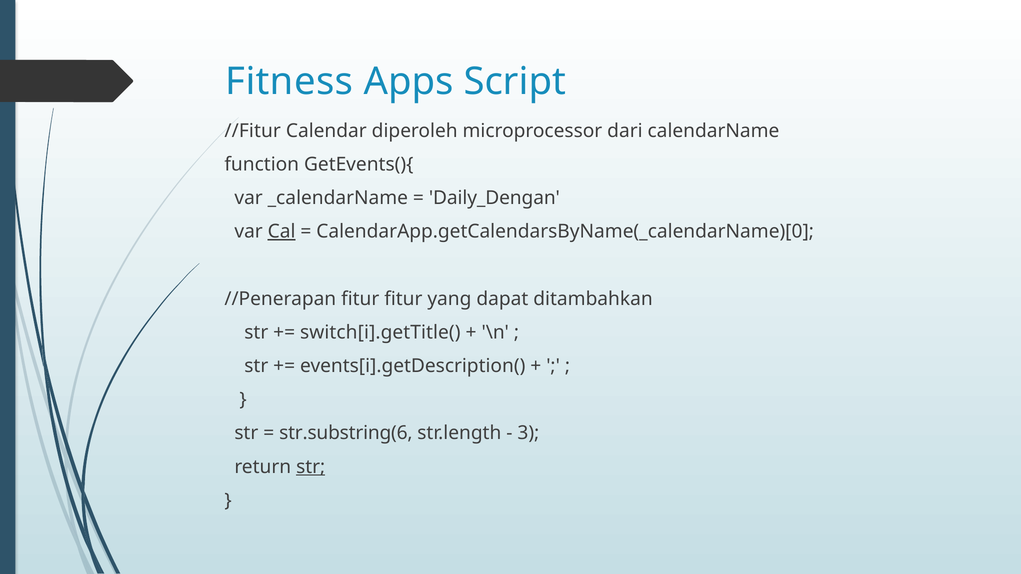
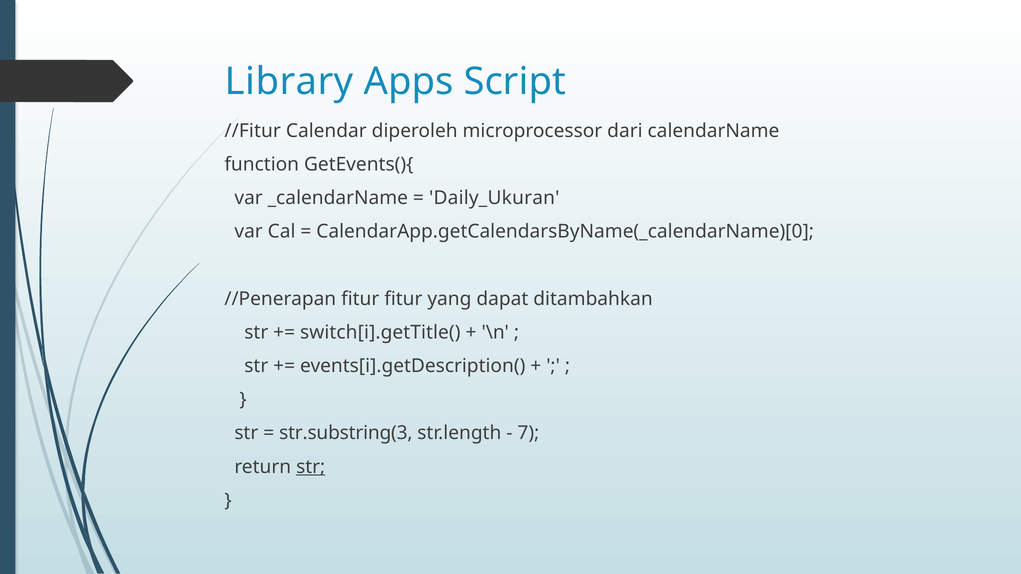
Fitness: Fitness -> Library
Daily_Dengan: Daily_Dengan -> Daily_Ukuran
Cal underline: present -> none
str.substring(6: str.substring(6 -> str.substring(3
3: 3 -> 7
